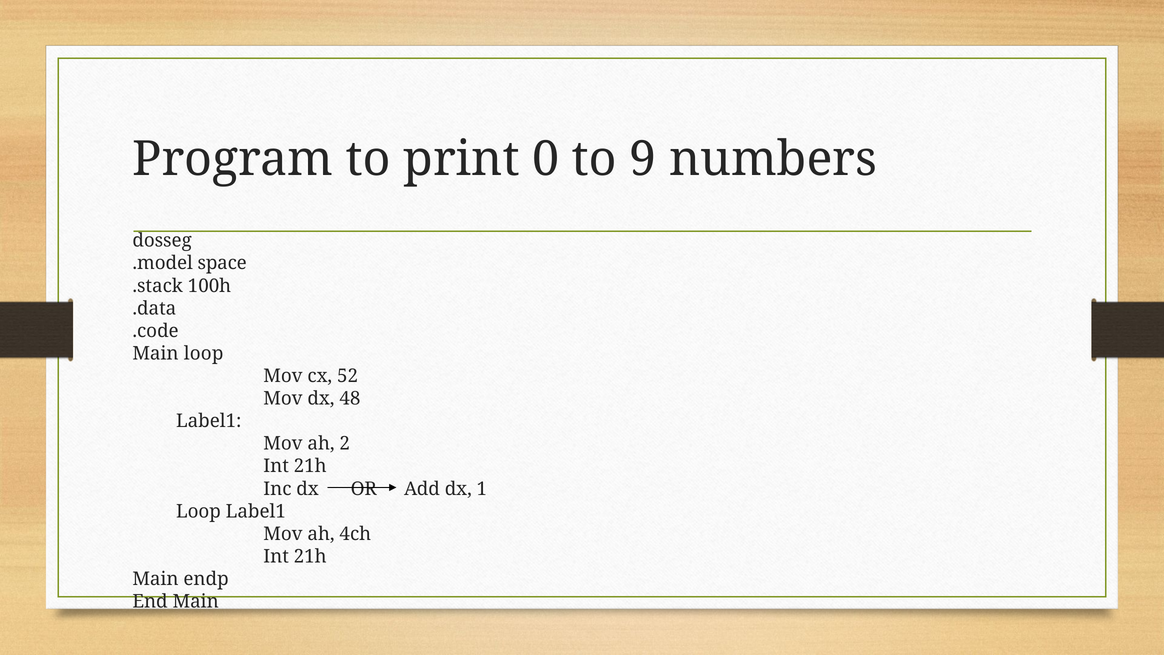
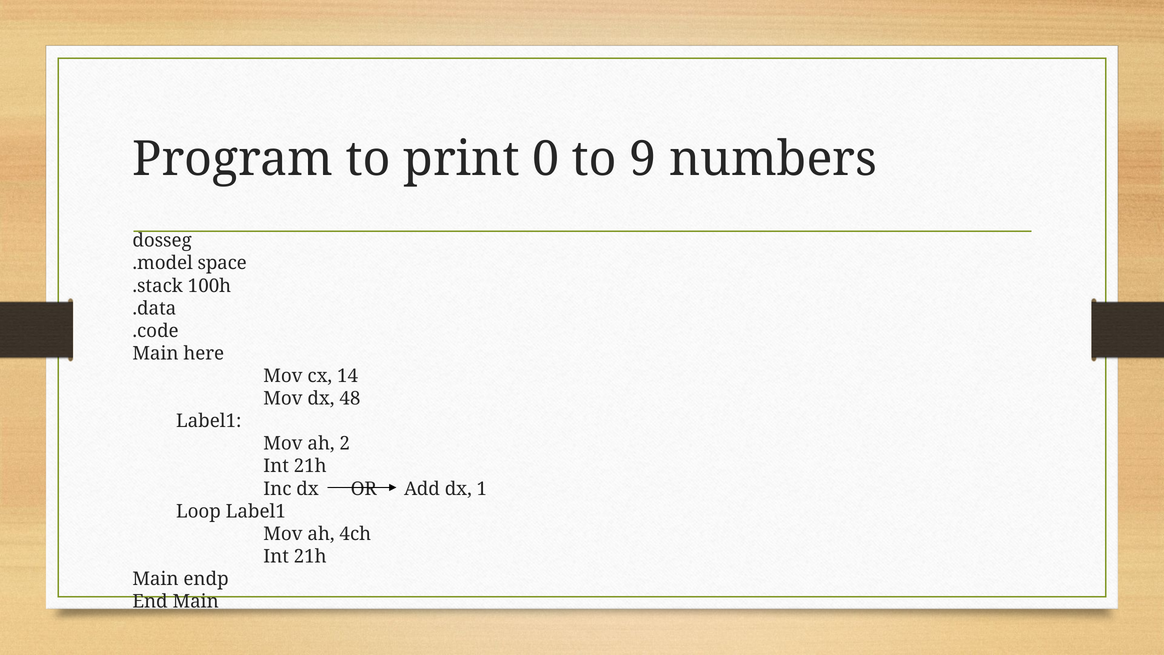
Main loop: loop -> here
52: 52 -> 14
